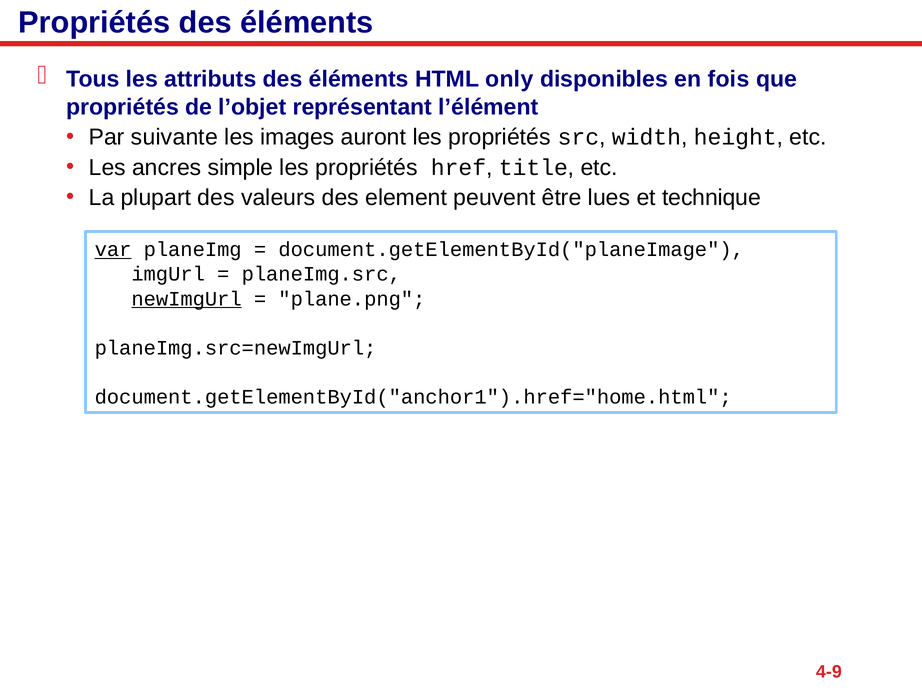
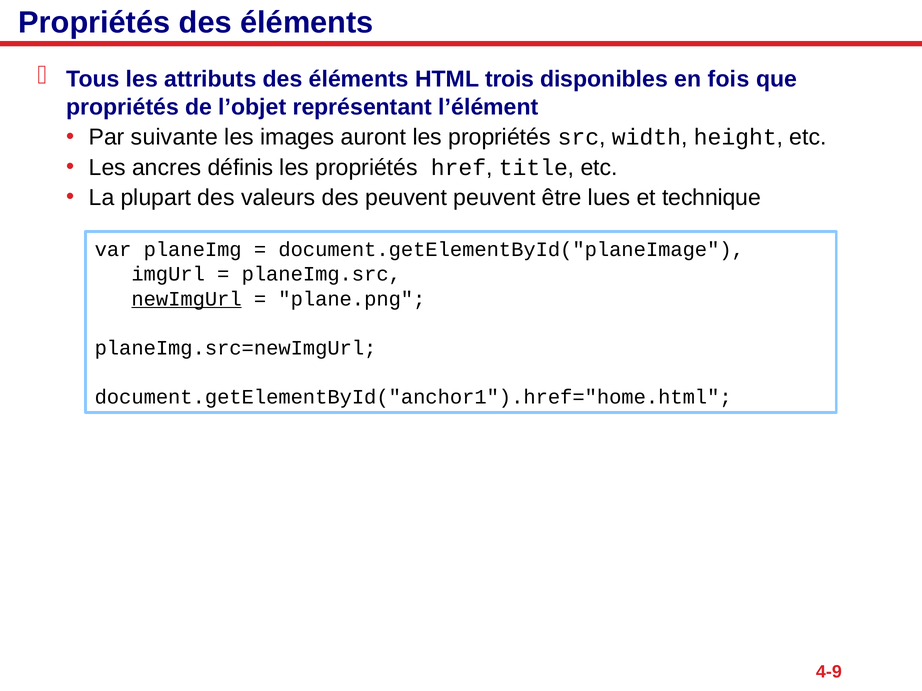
only: only -> trois
simple: simple -> définis
des element: element -> peuvent
var underline: present -> none
